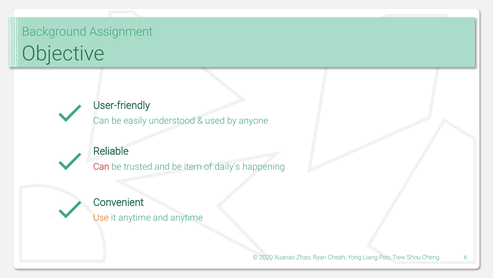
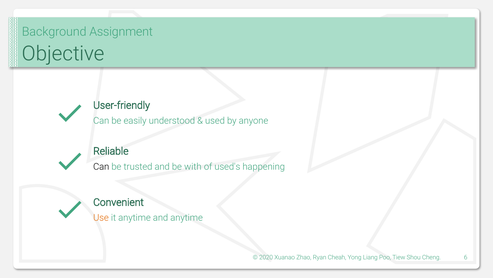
Can at (101, 166) colour: red -> black
item: item -> with
daily's: daily's -> used's
